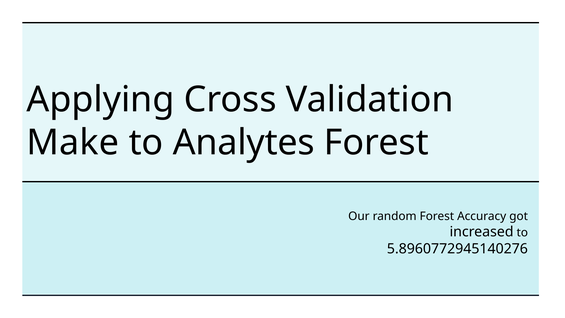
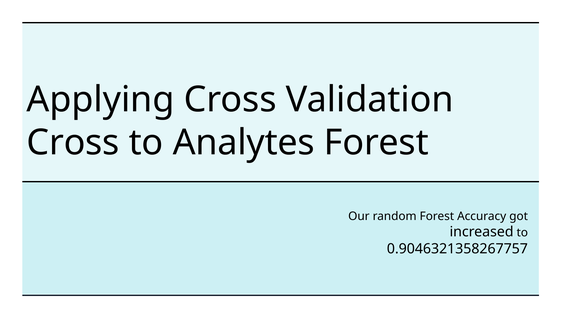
Make at (73, 143): Make -> Cross
5.8960772945140276: 5.8960772945140276 -> 0.9046321358267757
